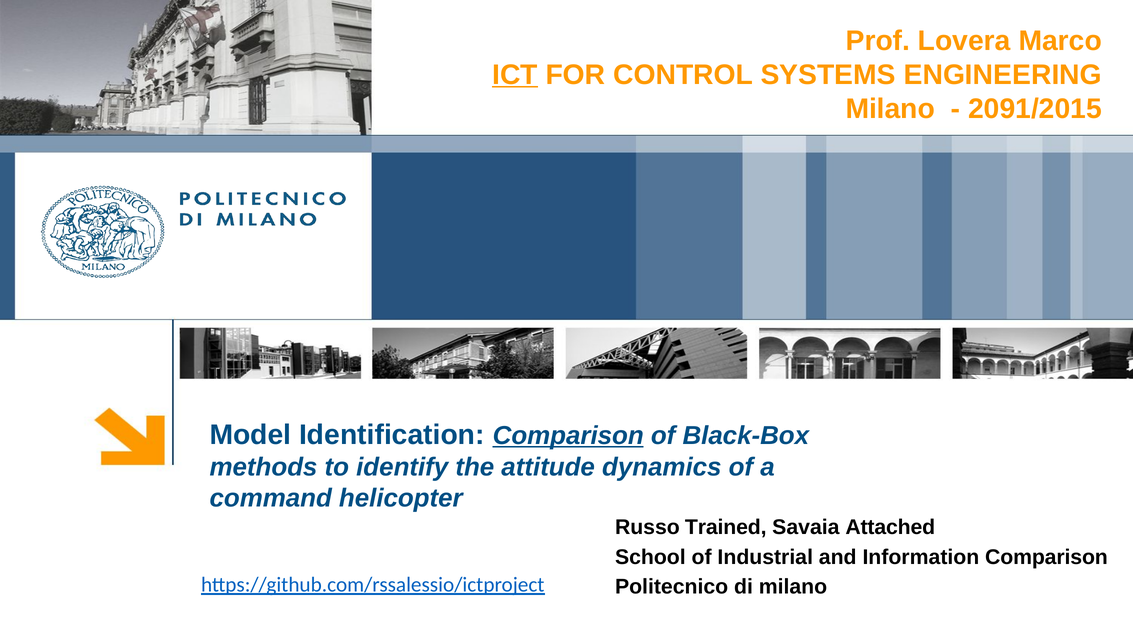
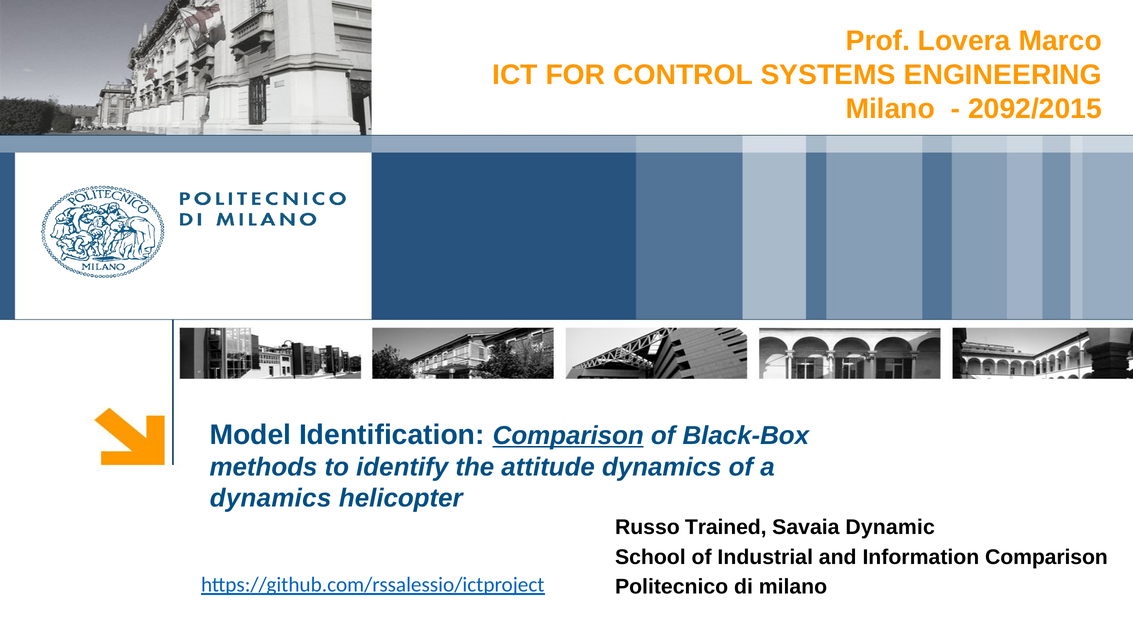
ICT underline: present -> none
2091/2015: 2091/2015 -> 2092/2015
command at (271, 499): command -> dynamics
Attached: Attached -> Dynamic
